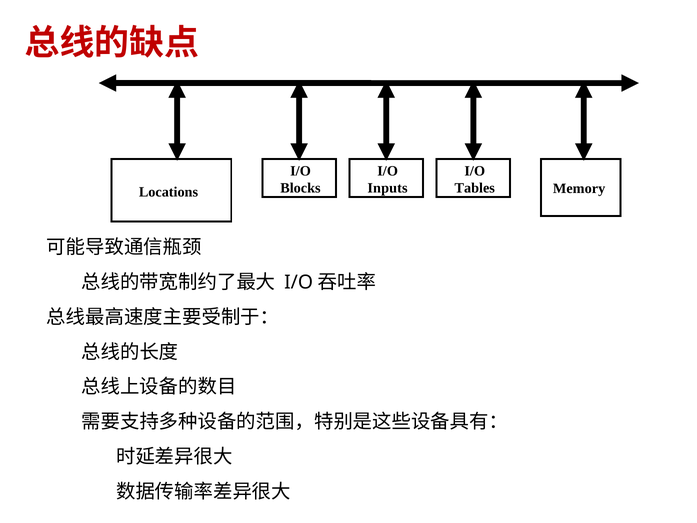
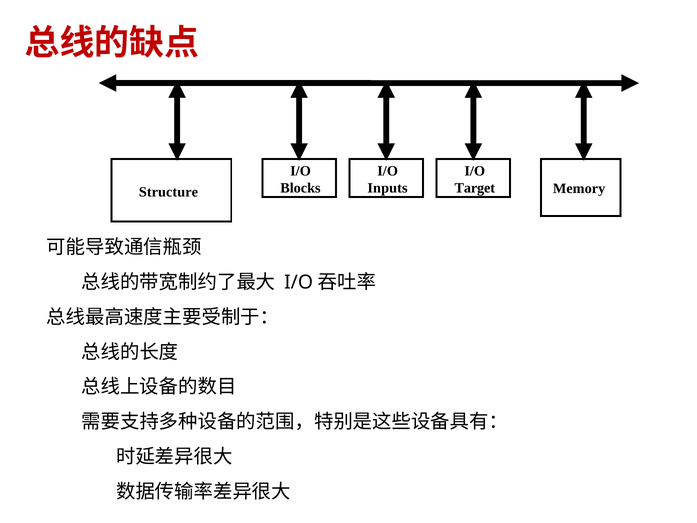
Tables: Tables -> Target
Locations: Locations -> Structure
